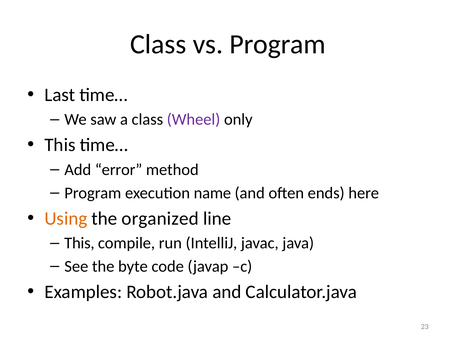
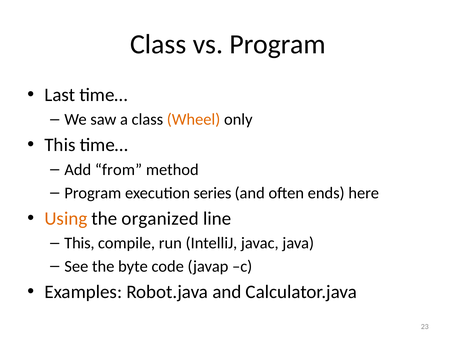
Wheel colour: purple -> orange
error: error -> from
name: name -> series
